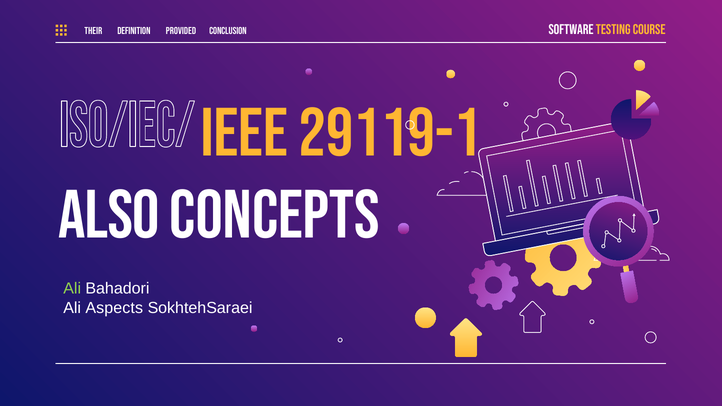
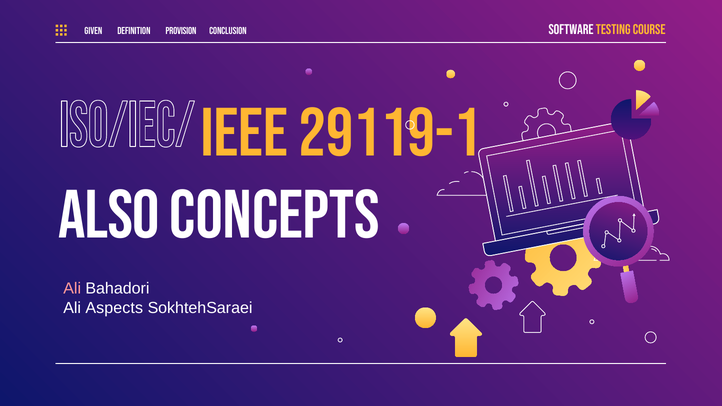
Their: Their -> Given
provided: provided -> provision
Ali at (72, 289) colour: light green -> pink
